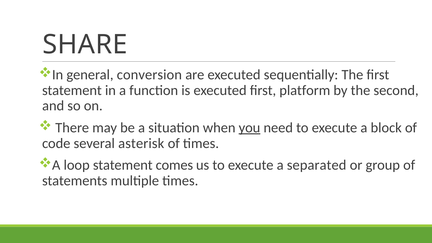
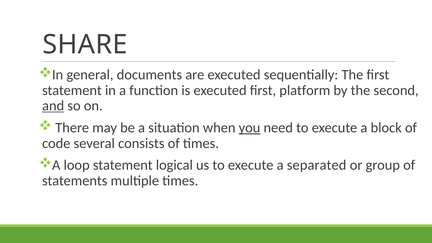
conversion: conversion -> documents
and underline: none -> present
asterisk: asterisk -> consists
comes: comes -> logical
